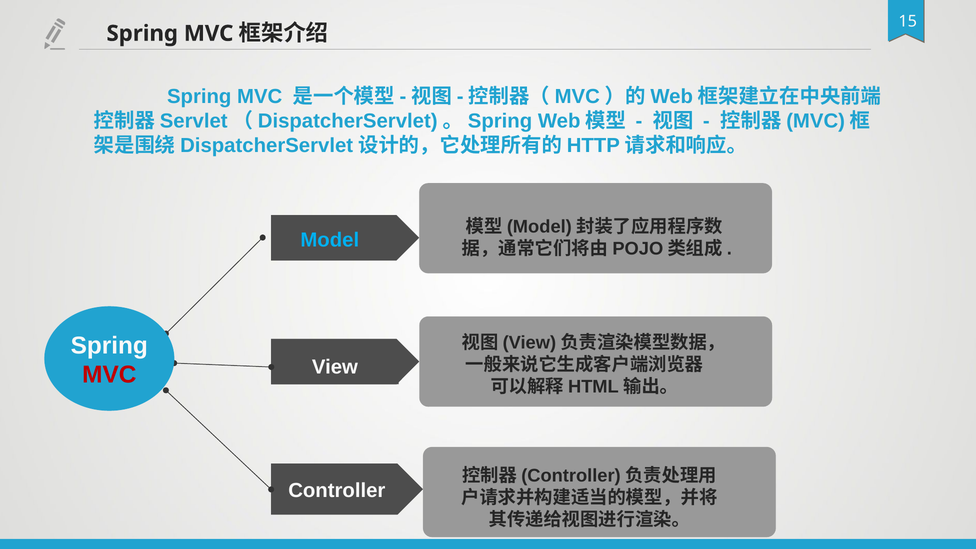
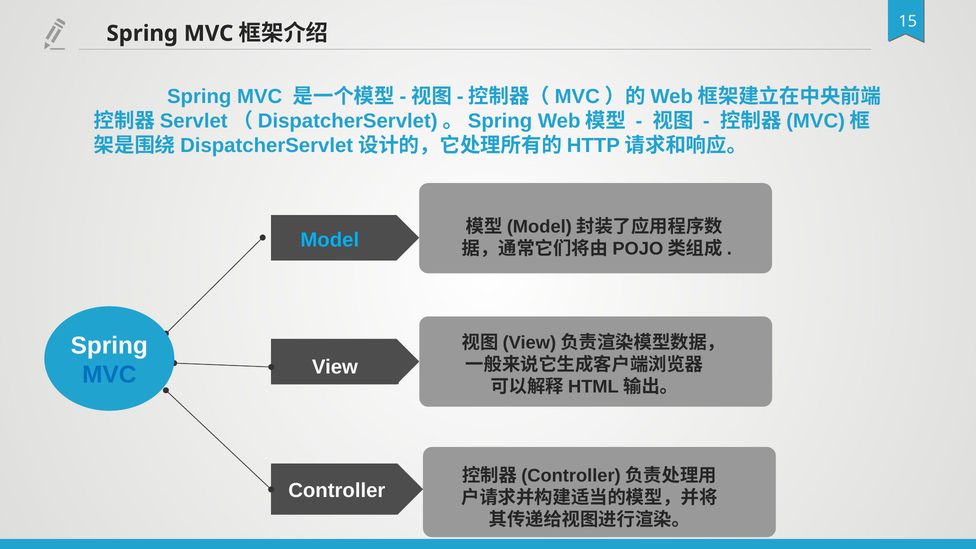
MVC at (109, 375) colour: red -> blue
